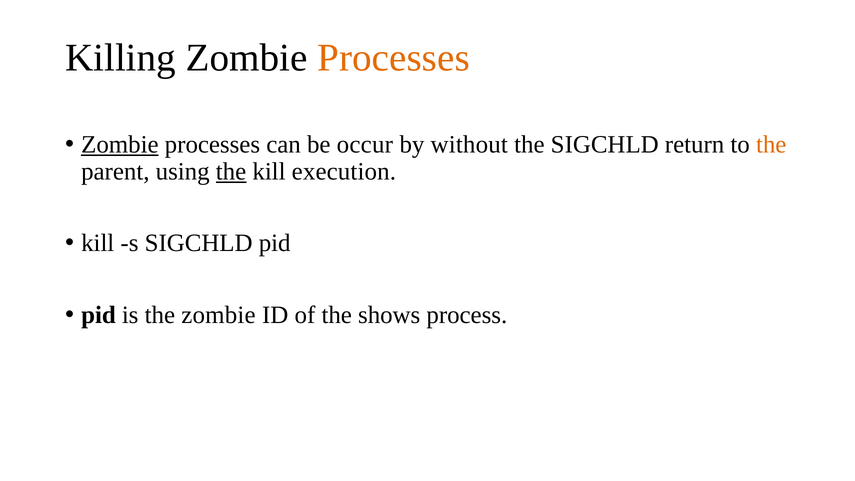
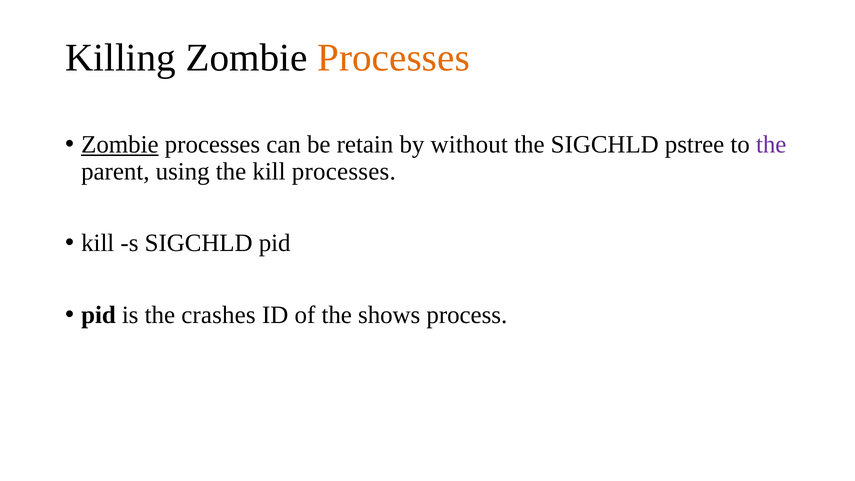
occur: occur -> retain
return: return -> pstree
the at (771, 145) colour: orange -> purple
the at (231, 171) underline: present -> none
kill execution: execution -> processes
the zombie: zombie -> crashes
